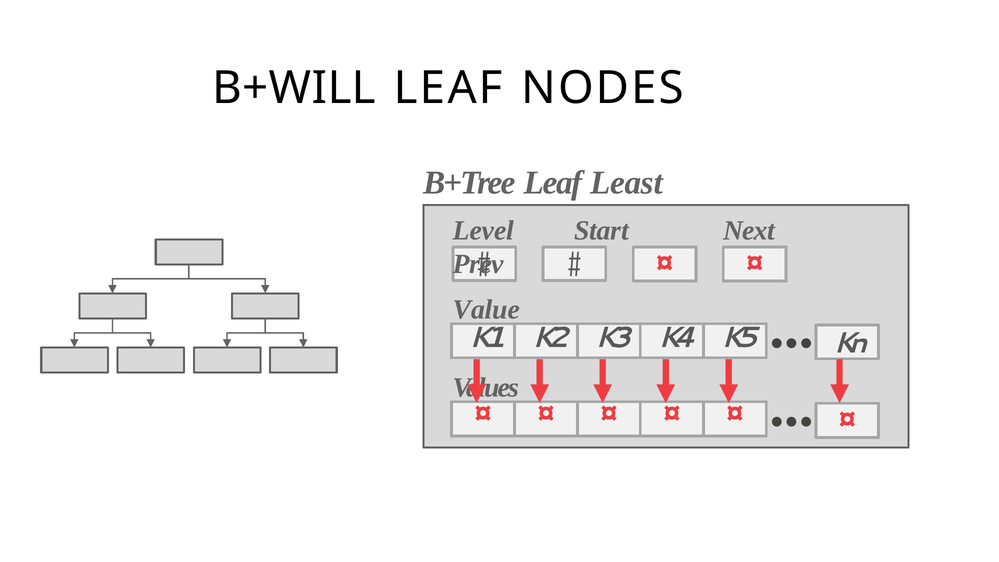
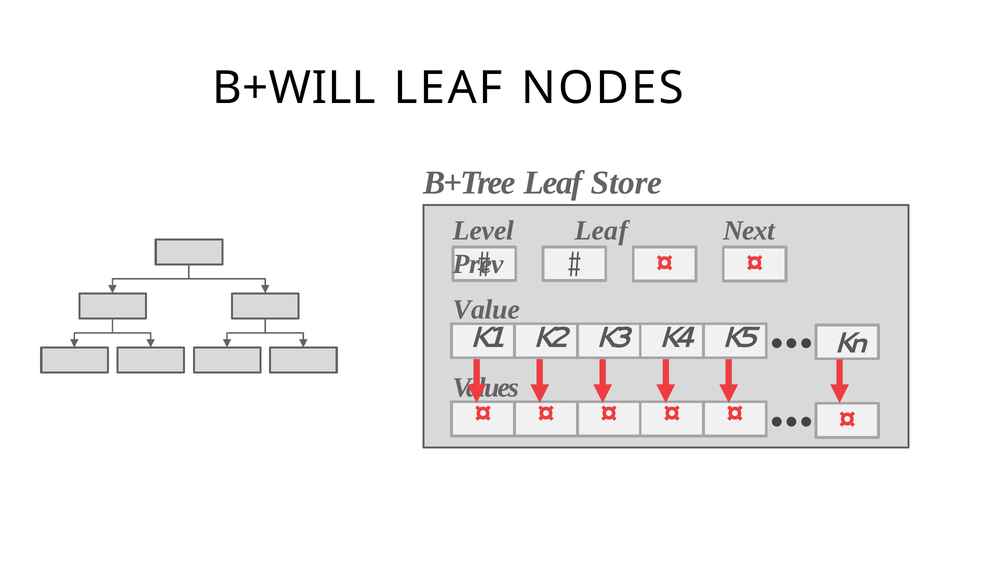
Least: Least -> Store
Level Start: Start -> Leaf
